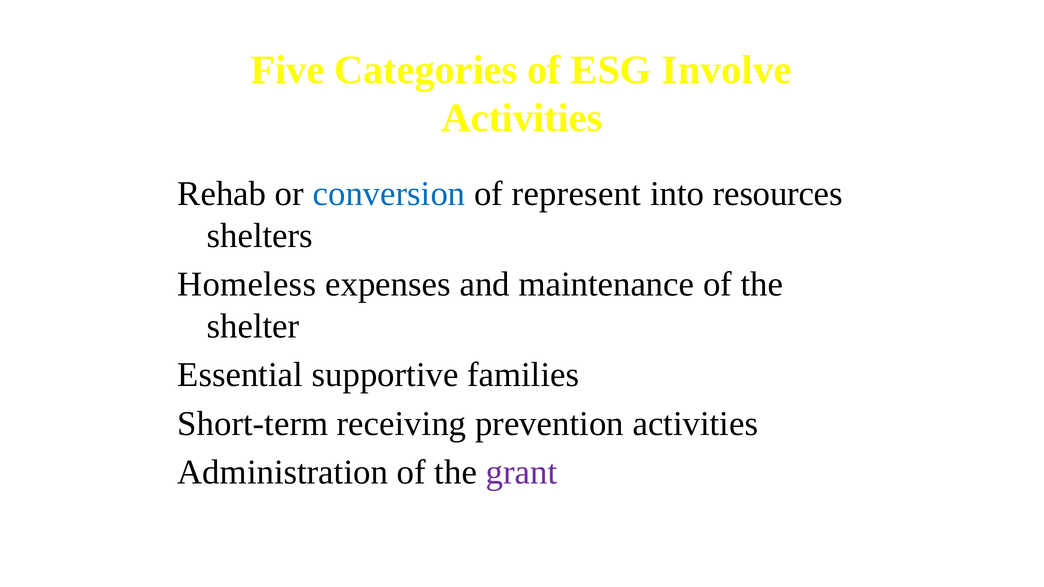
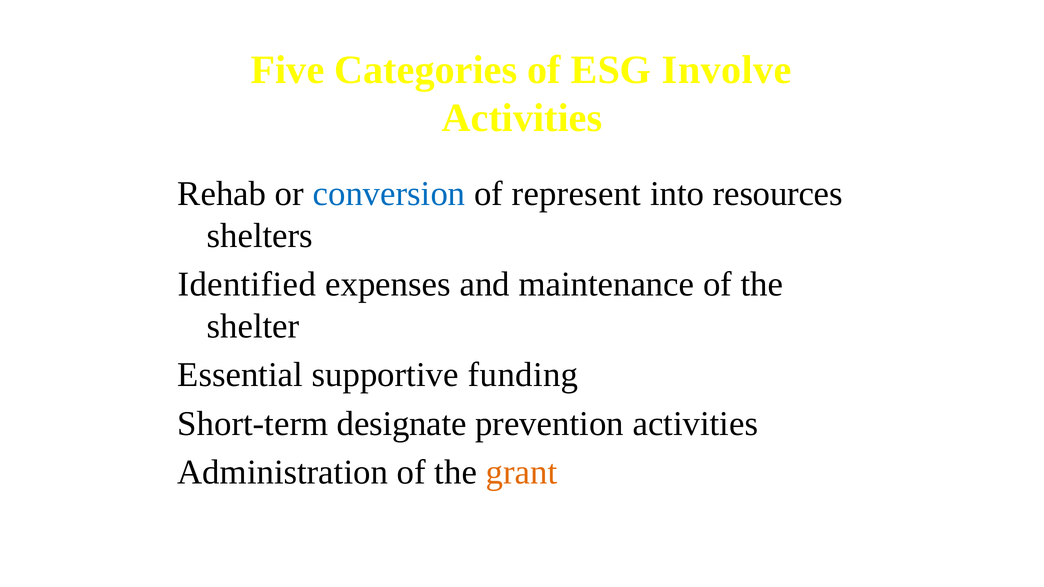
Homeless: Homeless -> Identified
families: families -> funding
receiving: receiving -> designate
grant colour: purple -> orange
